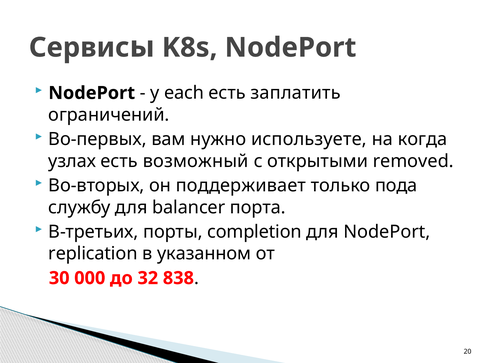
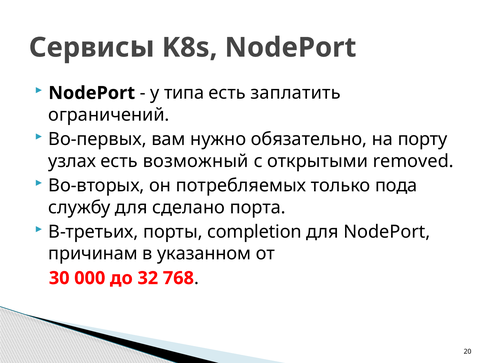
each: each -> типа
используете: используете -> обязательно
когда: когда -> порту
поддерживает: поддерживает -> потребляемых
balancer: balancer -> сделано
replication: replication -> причинам
838: 838 -> 768
